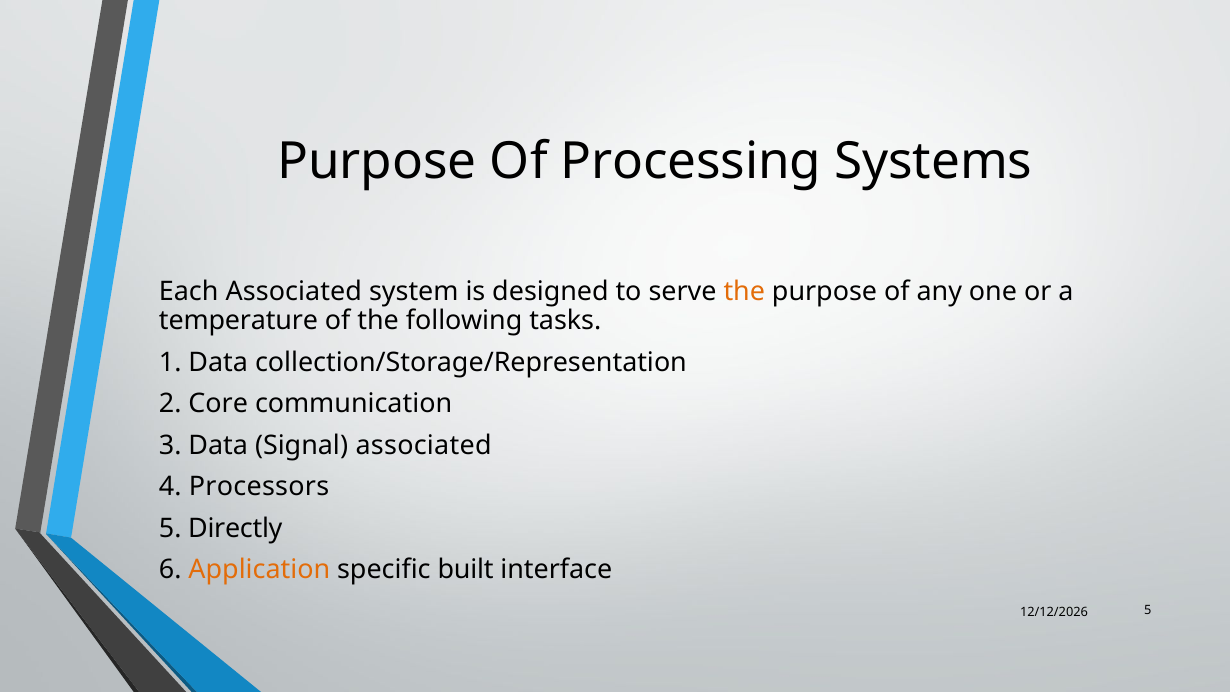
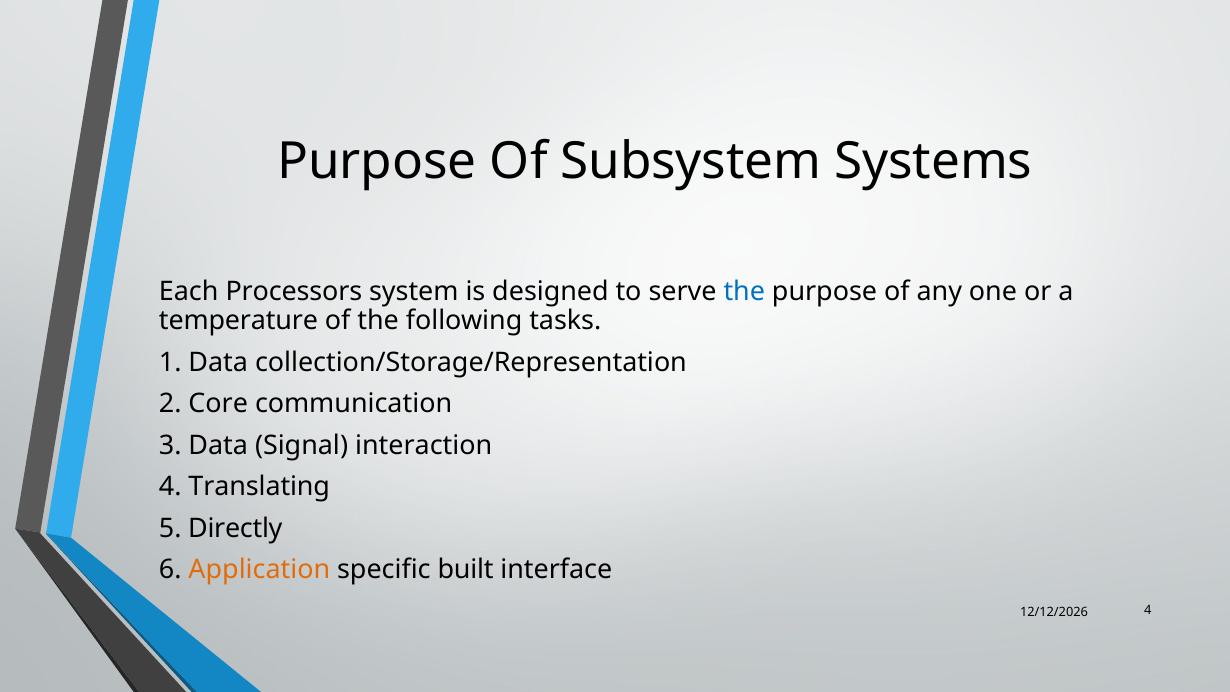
Processing: Processing -> Subsystem
Each Associated: Associated -> Processors
the at (744, 292) colour: orange -> blue
Signal associated: associated -> interaction
Processors: Processors -> Translating
5 at (1148, 610): 5 -> 4
